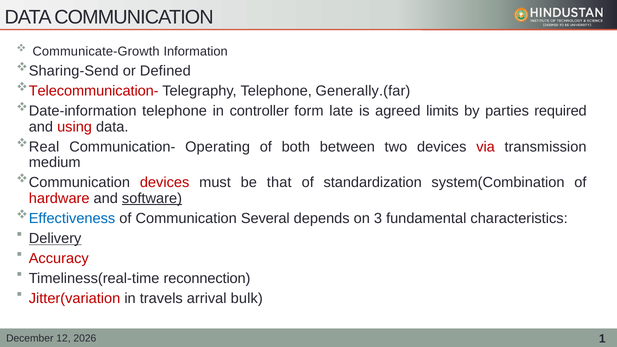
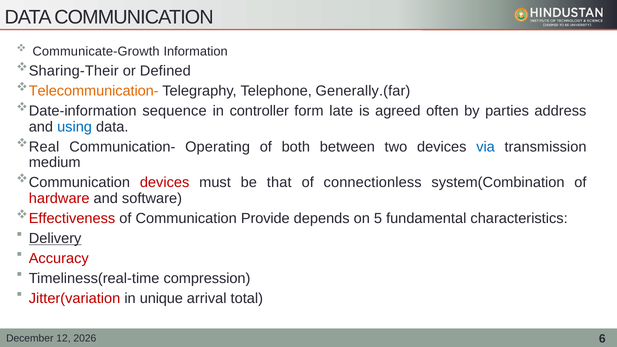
Sharing-Send: Sharing-Send -> Sharing-Their
Telecommunication- colour: red -> orange
Date-information telephone: telephone -> sequence
limits: limits -> often
required: required -> address
using colour: red -> blue
via colour: red -> blue
standardization: standardization -> connectionless
software underline: present -> none
Effectiveness colour: blue -> red
Several: Several -> Provide
3: 3 -> 5
reconnection: reconnection -> compression
travels: travels -> unique
bulk: bulk -> total
1: 1 -> 6
